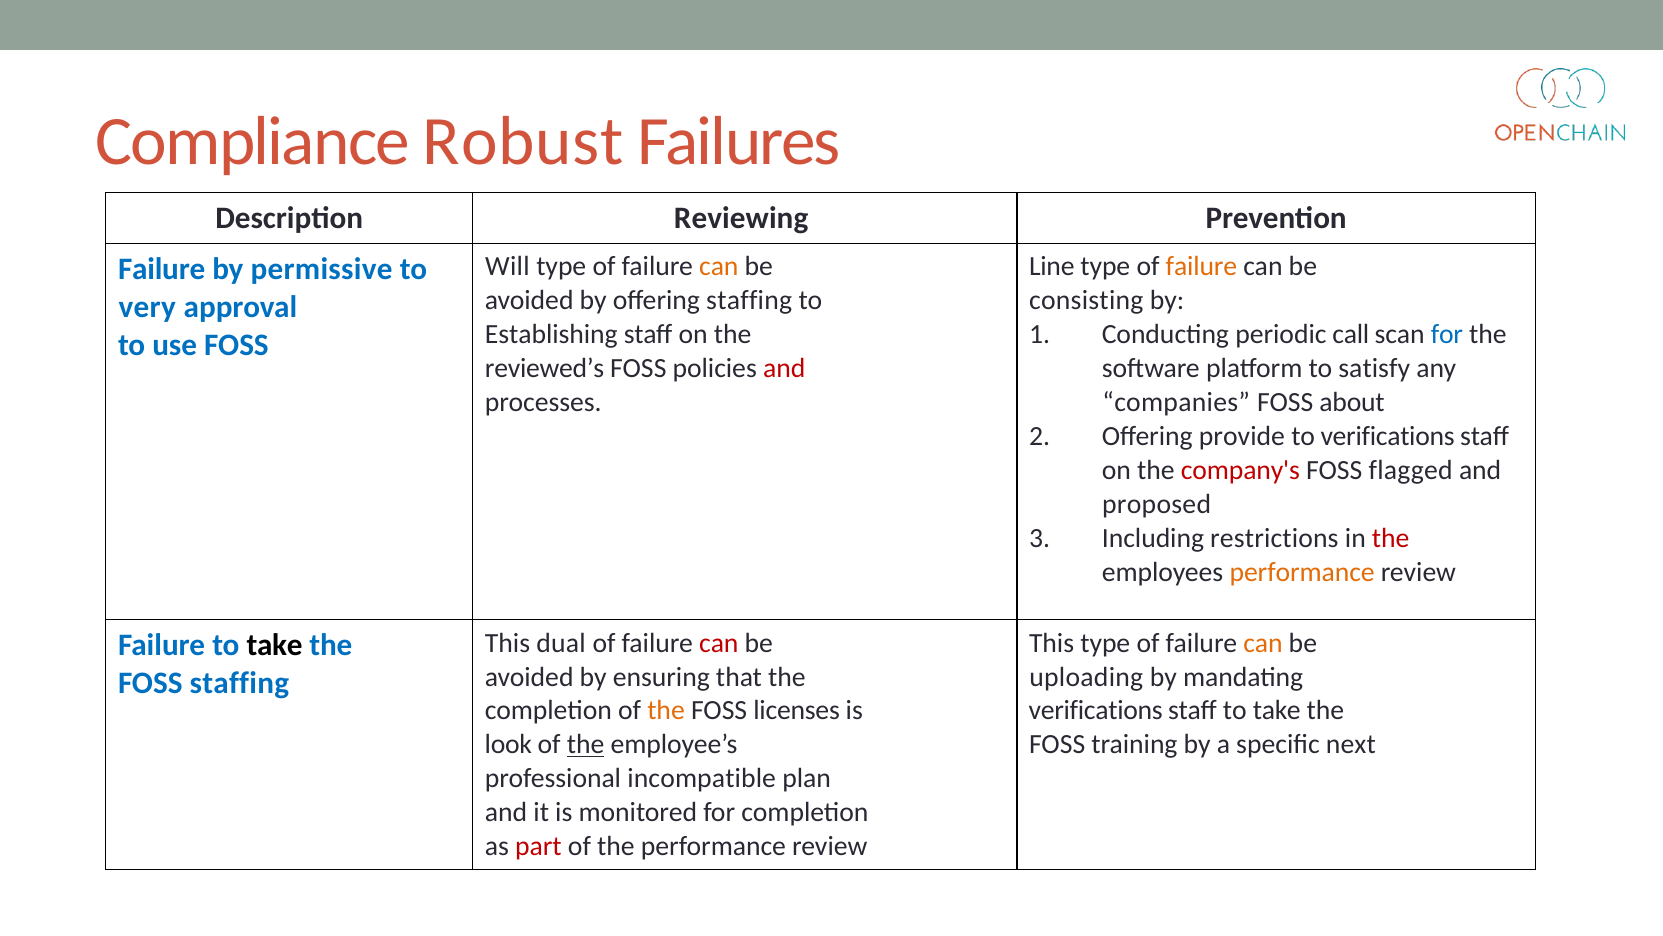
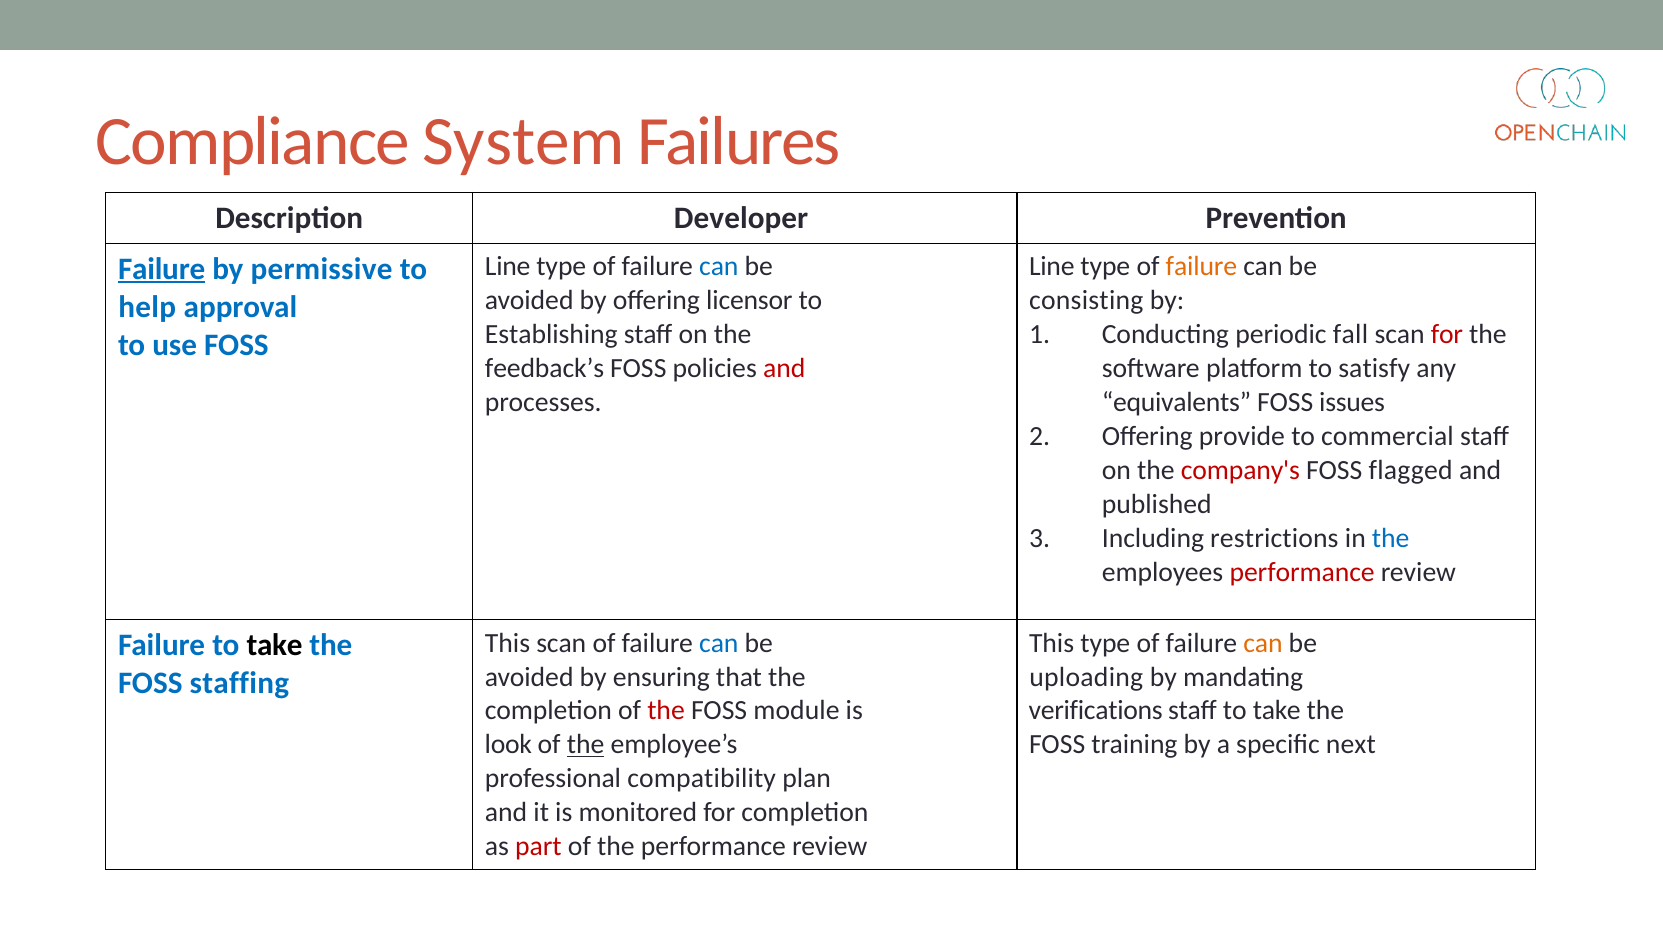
Robust: Robust -> System
Reviewing: Reviewing -> Developer
Will at (507, 267): Will -> Line
can at (719, 267) colour: orange -> blue
Failure at (162, 269) underline: none -> present
offering staffing: staffing -> licensor
very: very -> help
call: call -> fall
for at (1447, 334) colour: blue -> red
reviewed’s: reviewed’s -> feedback’s
companies: companies -> equivalents
about: about -> issues
to verifications: verifications -> commercial
proposed: proposed -> published
the at (1391, 538) colour: red -> blue
performance at (1302, 572) colour: orange -> red
This dual: dual -> scan
can at (719, 643) colour: red -> blue
the at (666, 710) colour: orange -> red
licenses: licenses -> module
incompatible: incompatible -> compatibility
